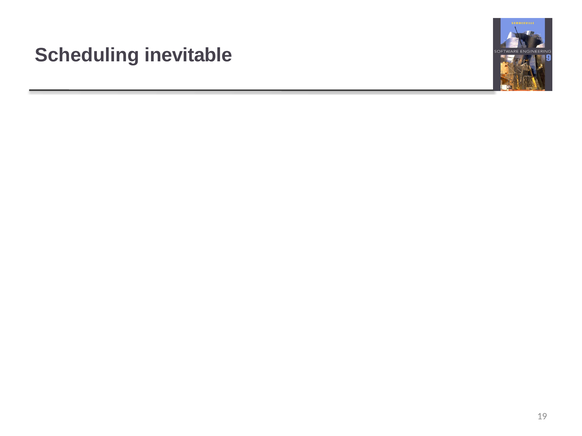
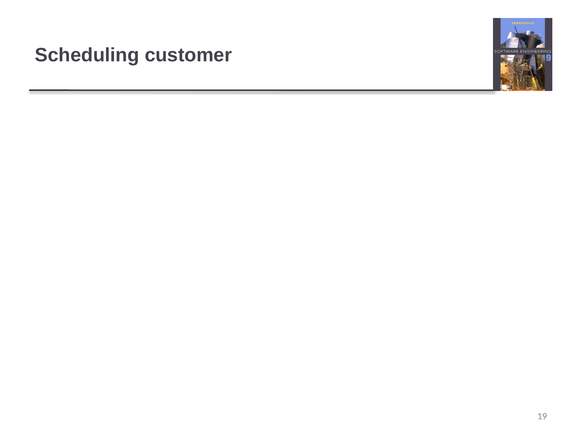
inevitable: inevitable -> customer
